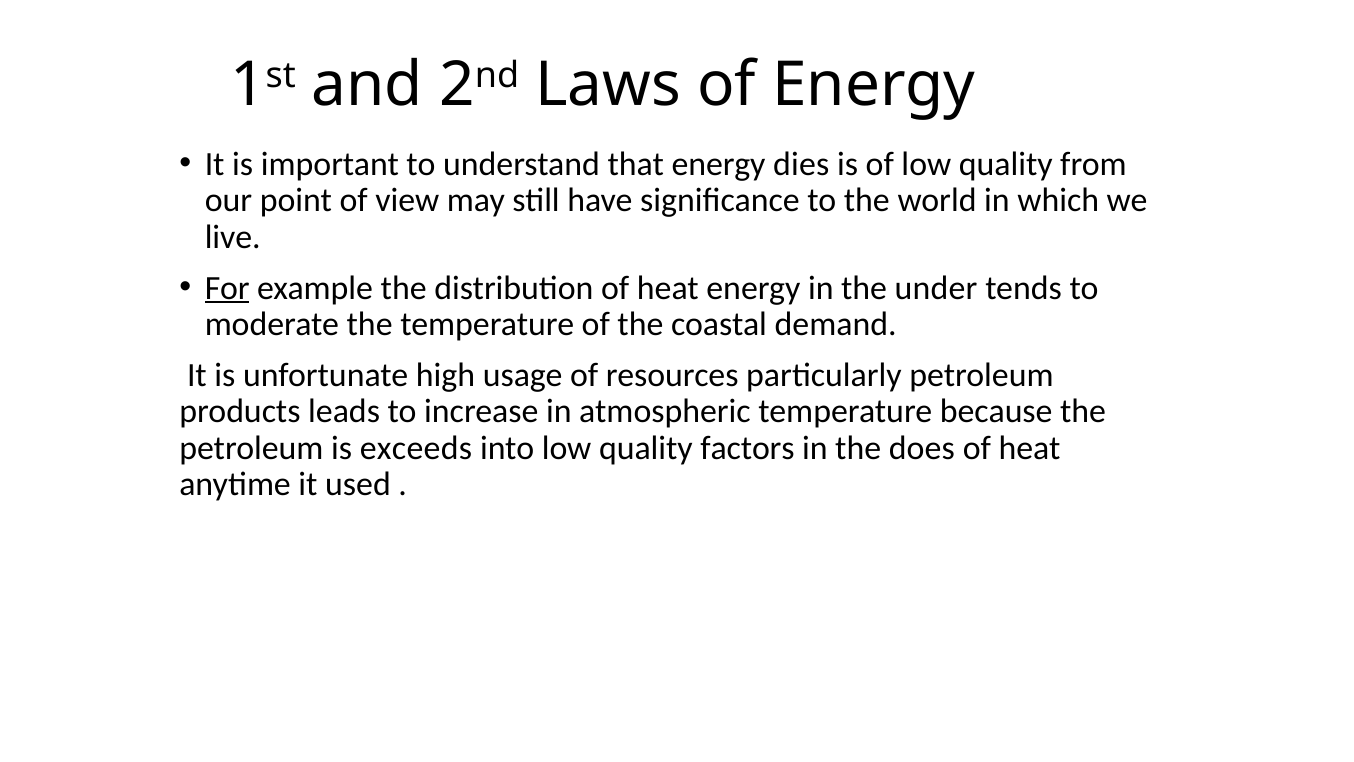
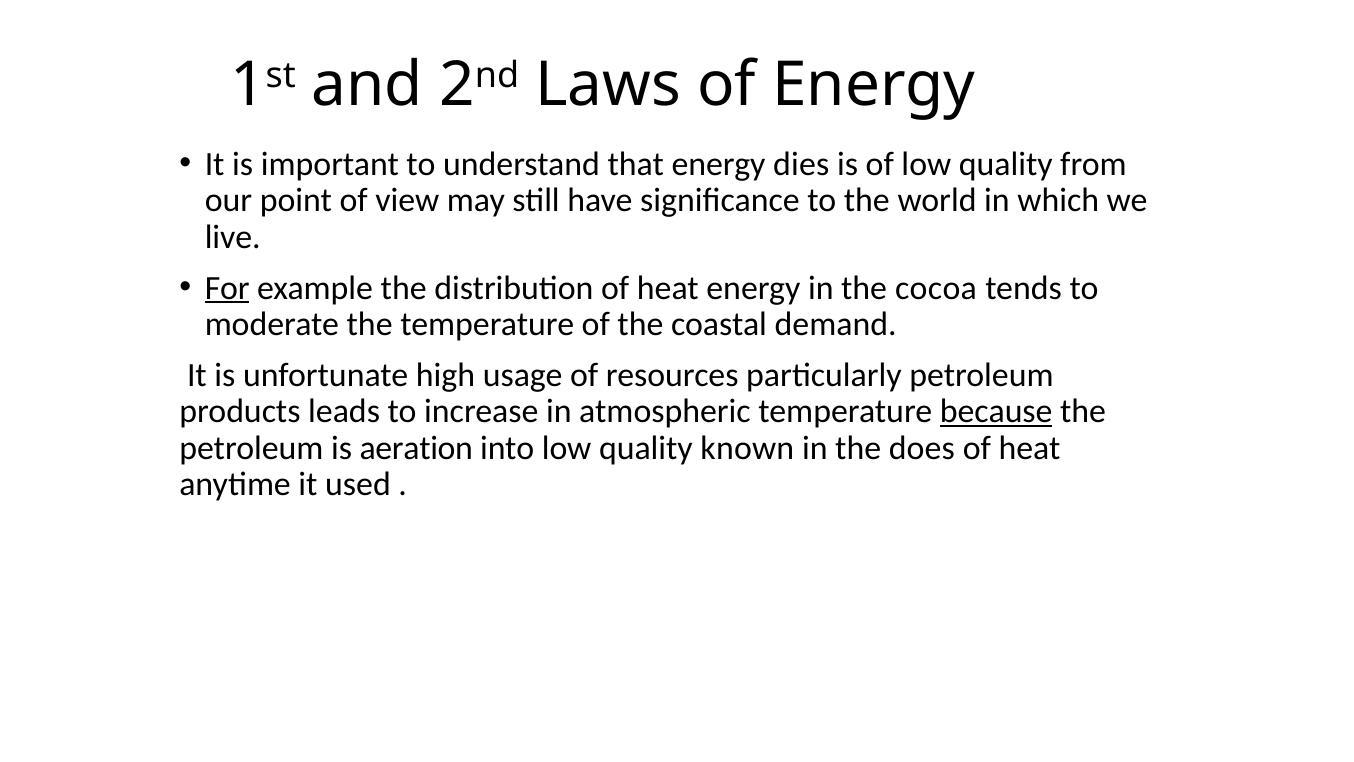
under: under -> cocoa
because underline: none -> present
exceeds: exceeds -> aeration
factors: factors -> known
